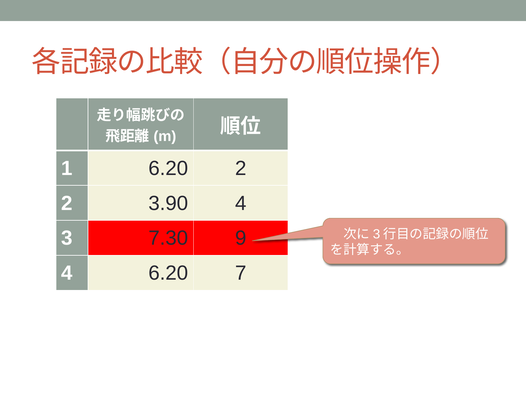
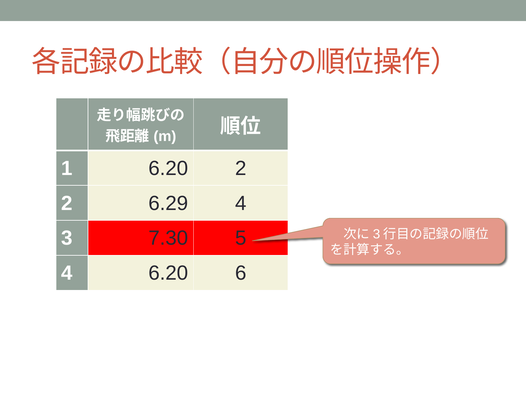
3.90: 3.90 -> 6.29
9: 9 -> 5
7: 7 -> 6
